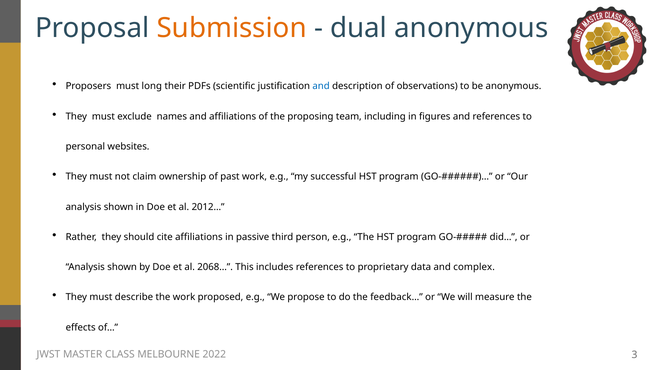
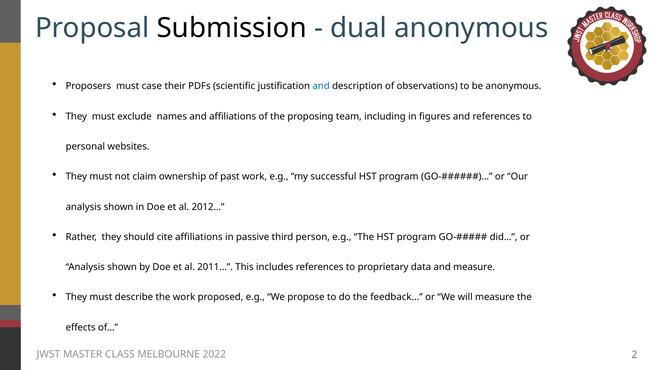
Submission colour: orange -> black
long: long -> case
2068…: 2068… -> 2011…
and complex: complex -> measure
3: 3 -> 2
